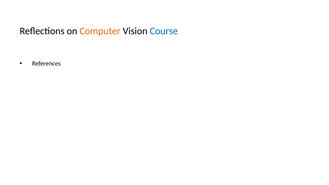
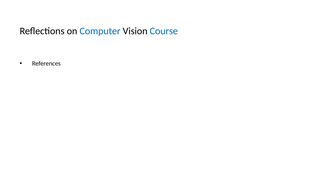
Computer colour: orange -> blue
